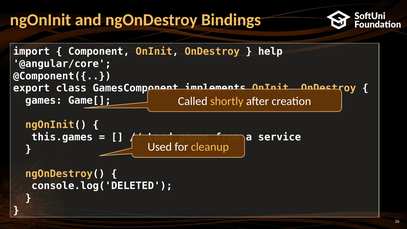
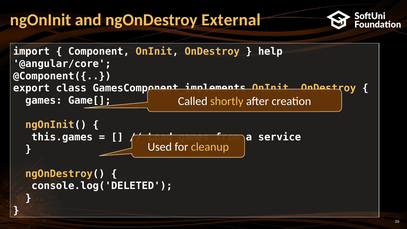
Bindings: Bindings -> External
